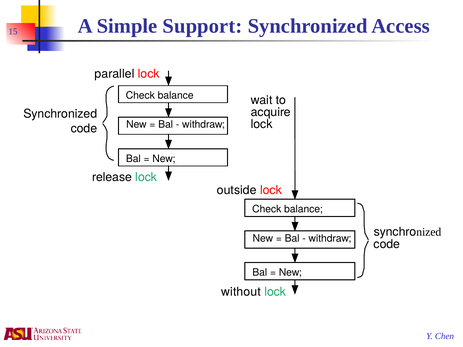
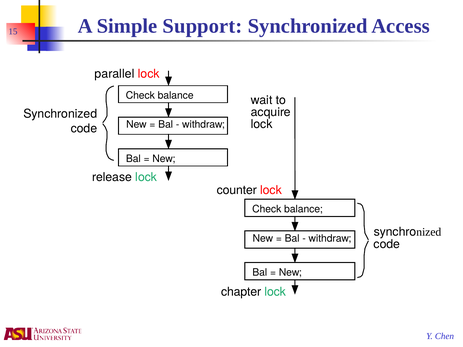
outside: outside -> counter
without: without -> chapter
